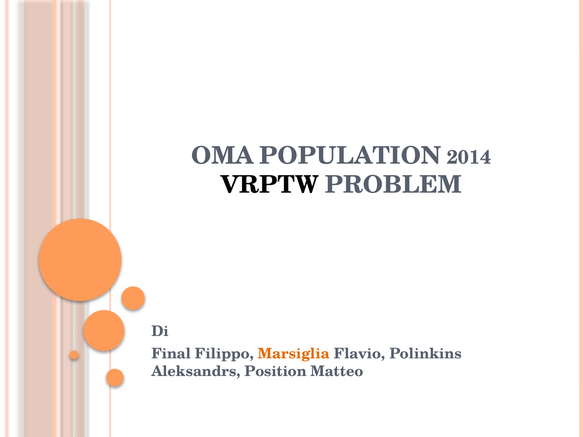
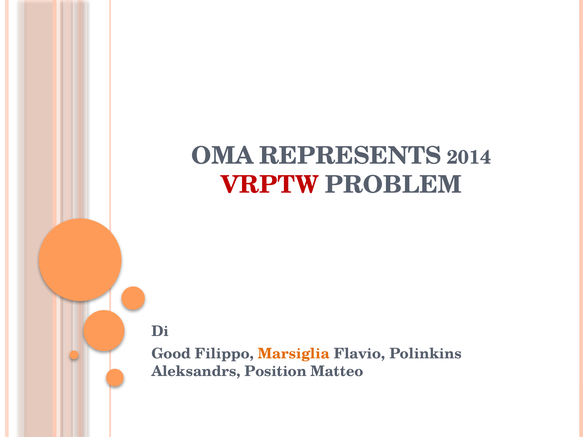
POPULATION: POPULATION -> REPRESENTS
VRPTW colour: black -> red
Final: Final -> Good
